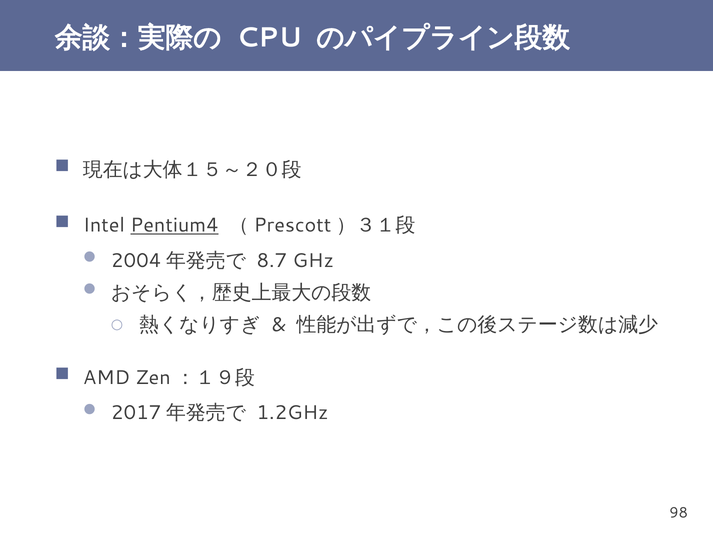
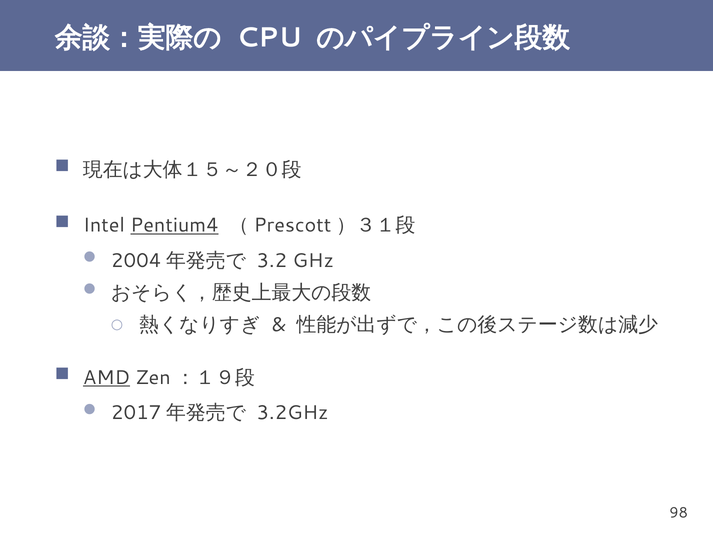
8.7: 8.7 -> 3.2
AMD underline: none -> present
1.2GHz: 1.2GHz -> 3.2GHz
